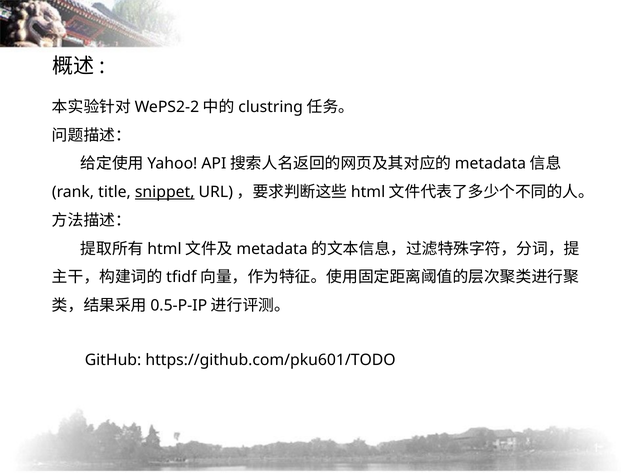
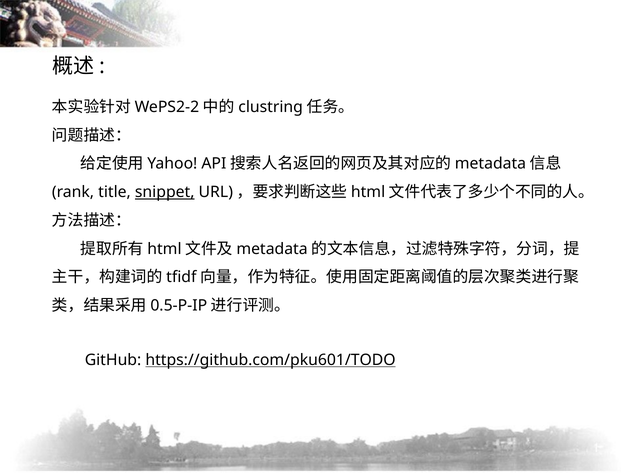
https://github.com/pku601/TODO underline: none -> present
